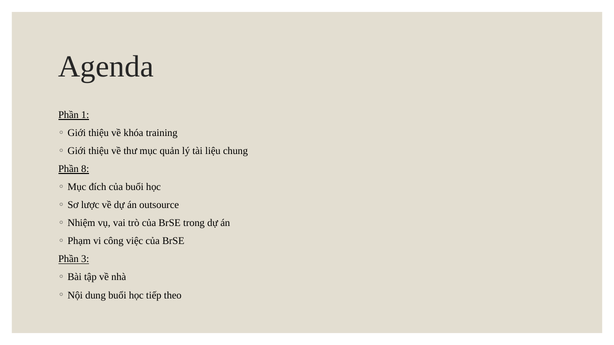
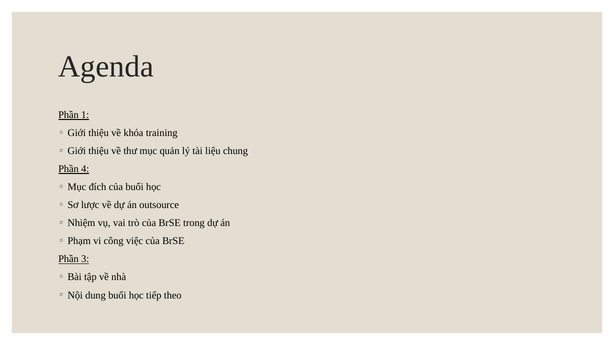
8: 8 -> 4
